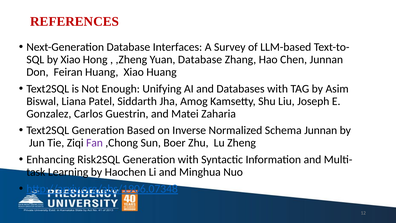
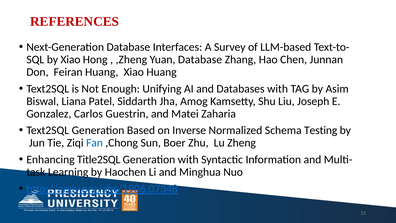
Schema Junnan: Junnan -> Testing
Fan colour: purple -> blue
Risk2SQL: Risk2SQL -> Title2SQL
